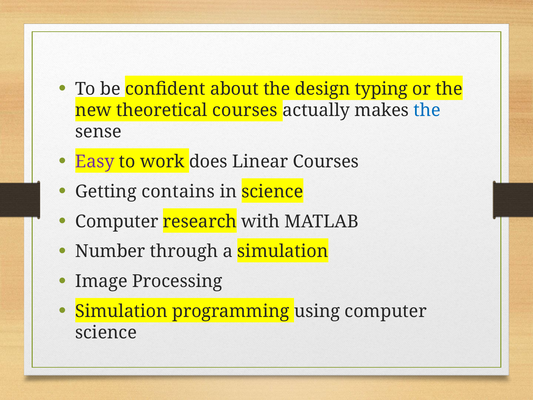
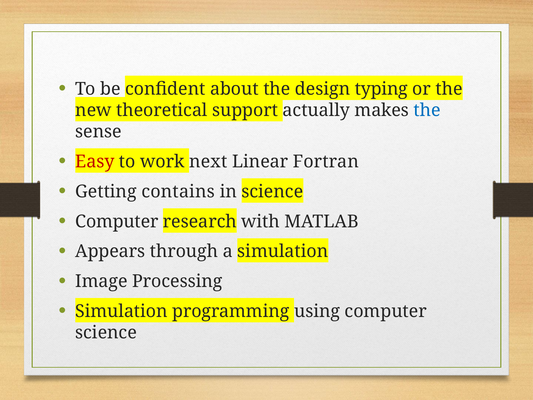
theoretical courses: courses -> support
Easy colour: purple -> red
does: does -> next
Linear Courses: Courses -> Fortran
Number: Number -> Appears
